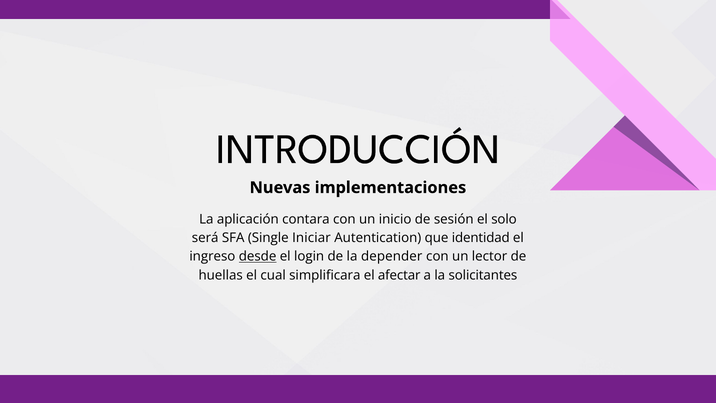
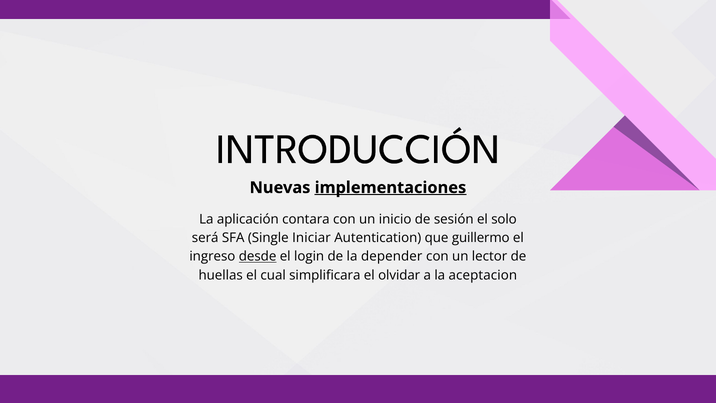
implementaciones underline: none -> present
identidad: identidad -> guillermo
afectar: afectar -> olvidar
solicitantes: solicitantes -> aceptacion
